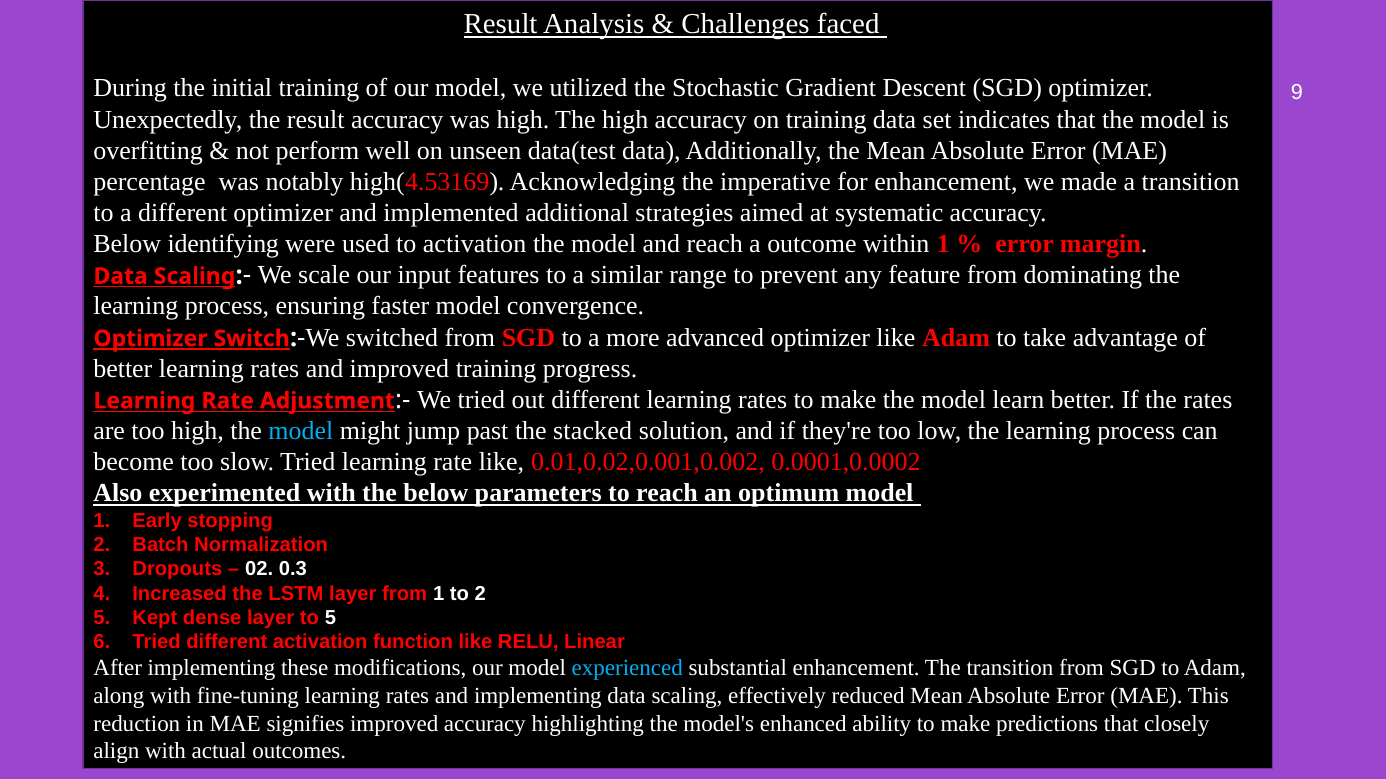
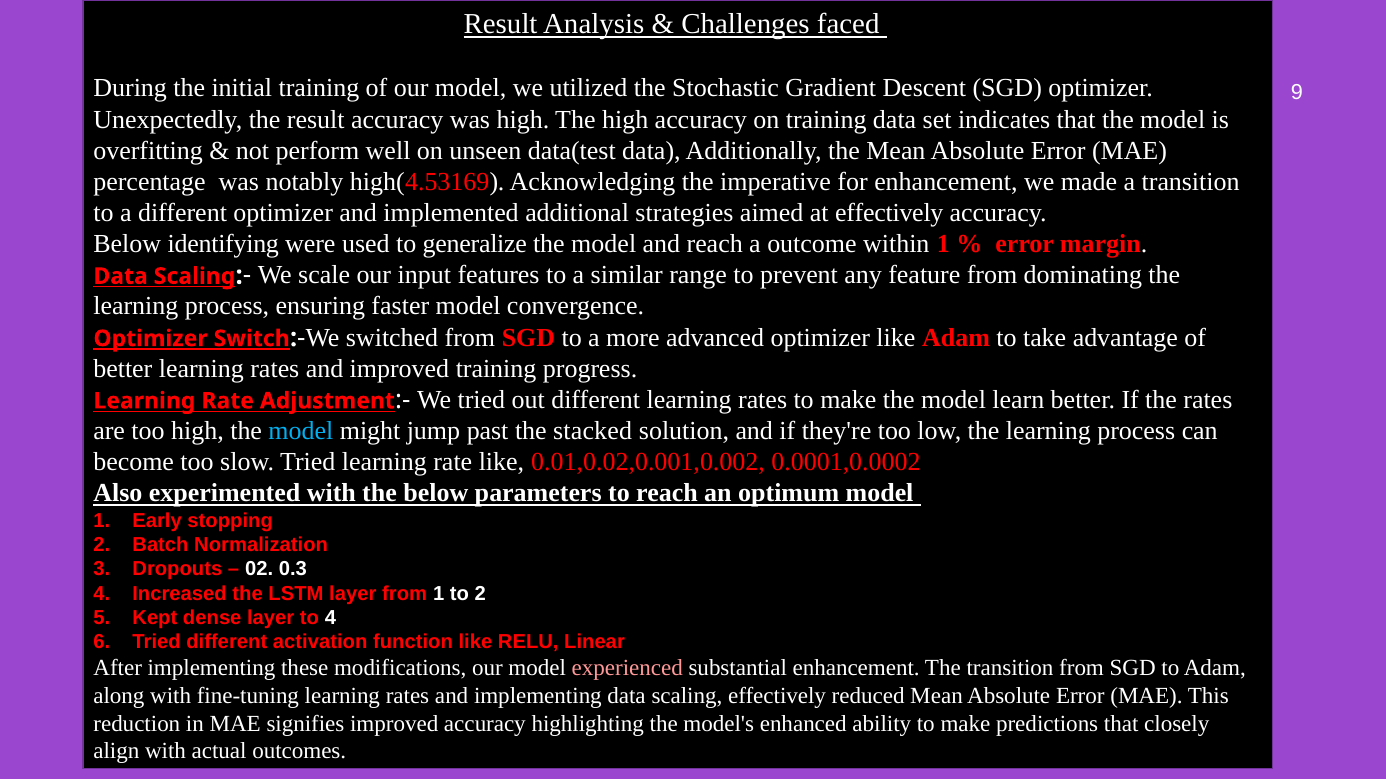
at systematic: systematic -> effectively
to activation: activation -> generalize
to 5: 5 -> 4
experienced colour: light blue -> pink
